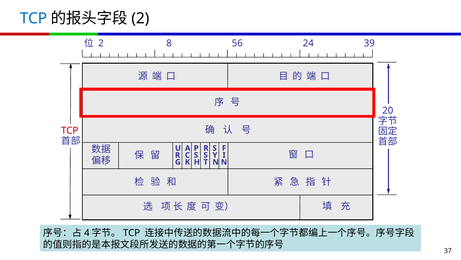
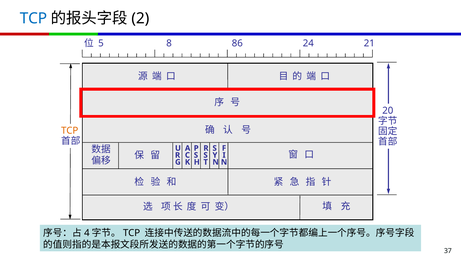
2 at (101, 43): 2 -> 5
56: 56 -> 86
39: 39 -> 21
TCP at (70, 130) colour: red -> orange
